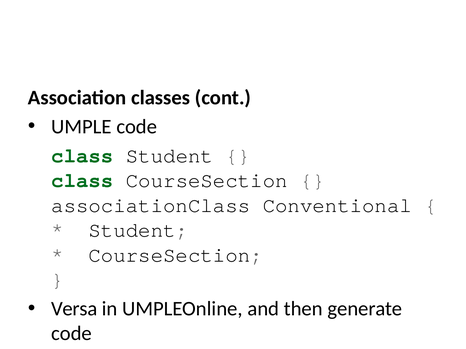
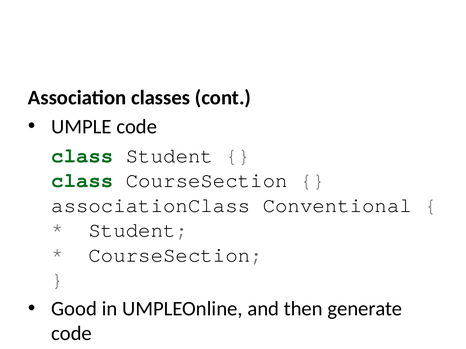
Versa: Versa -> Good
